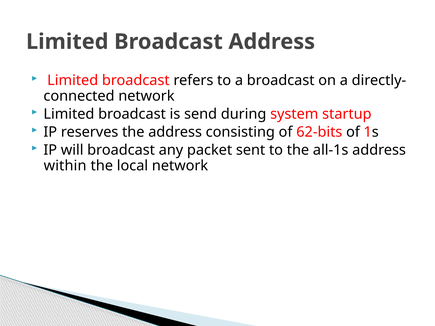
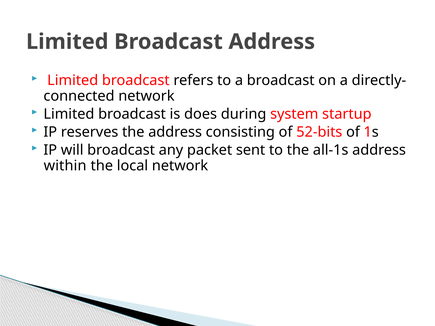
send: send -> does
62-bits: 62-bits -> 52-bits
